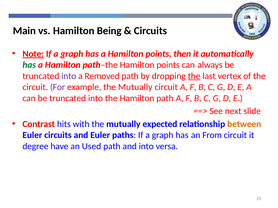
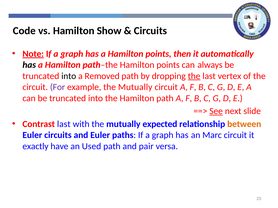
Main: Main -> Code
Being: Being -> Show
has at (29, 65) colour: green -> black
into at (69, 76) colour: purple -> black
See underline: none -> present
Contrast hits: hits -> last
From: From -> Marc
degree: degree -> exactly
and into: into -> pair
